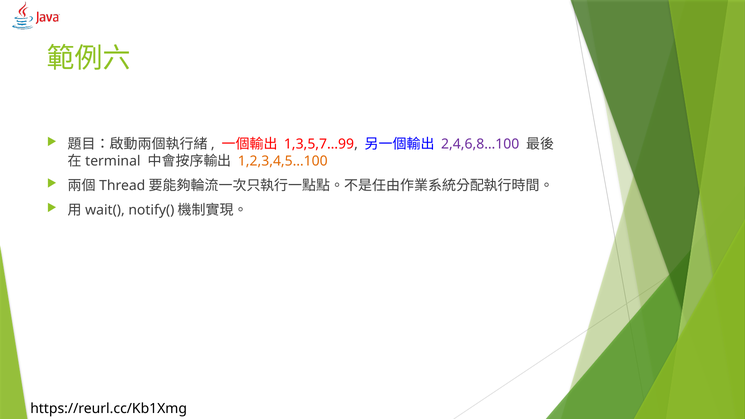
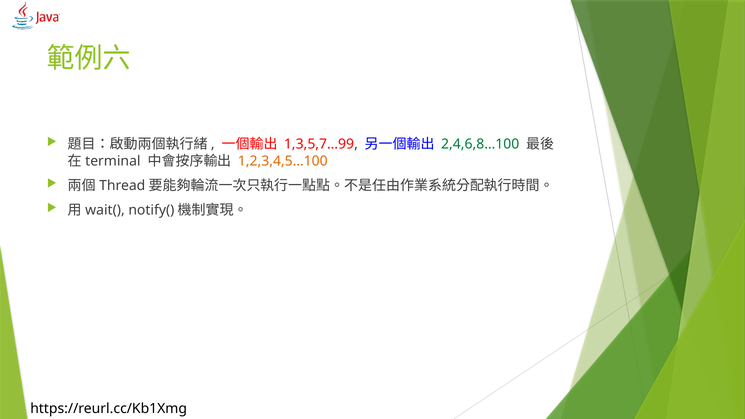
2,4,6,8…100 colour: purple -> green
